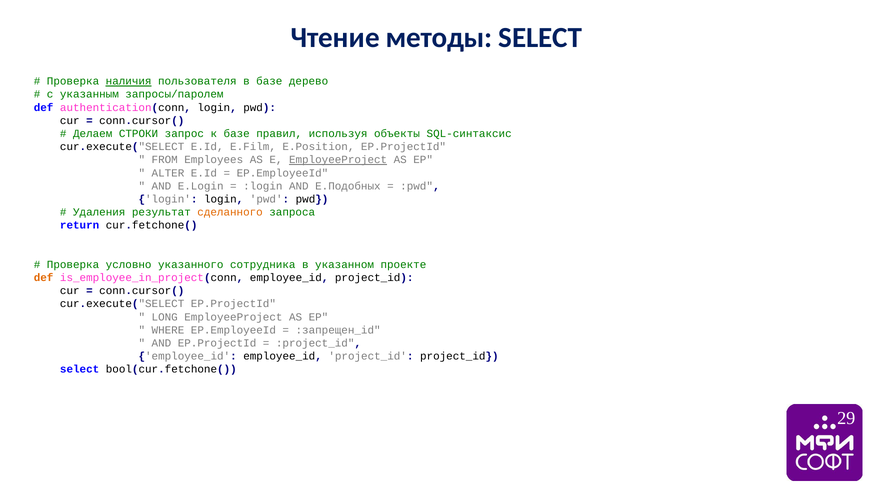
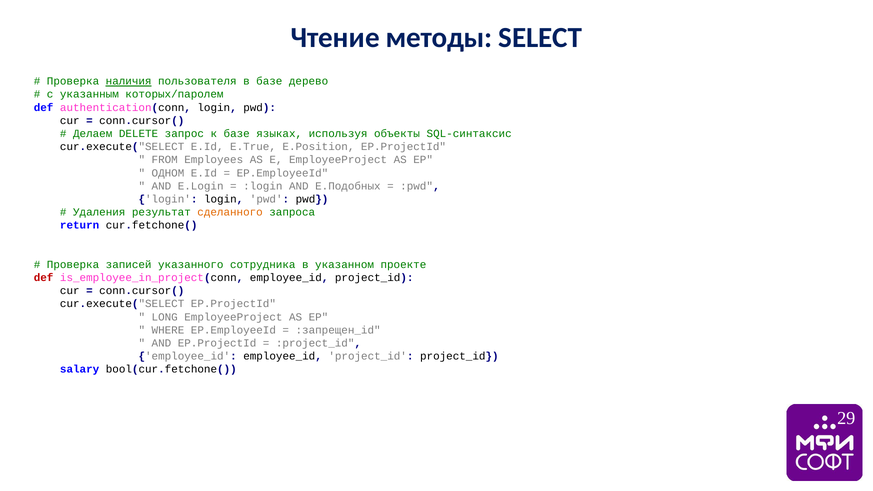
запросы/паролем: запросы/паролем -> которых/паролем
СТРОКИ: СТРОКИ -> DELETE
правил: правил -> языках
E.Film: E.Film -> E.True
EmployeeProject at (338, 160) underline: present -> none
ALTER: ALTER -> ОДНОМ
условно: условно -> записей
def at (44, 278) colour: orange -> red
select at (80, 369): select -> salary
